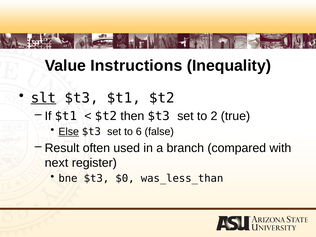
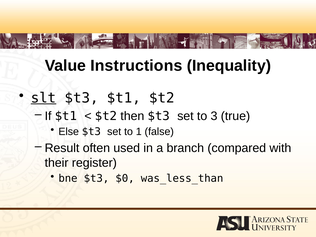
2: 2 -> 3
Else underline: present -> none
6: 6 -> 1
next: next -> their
